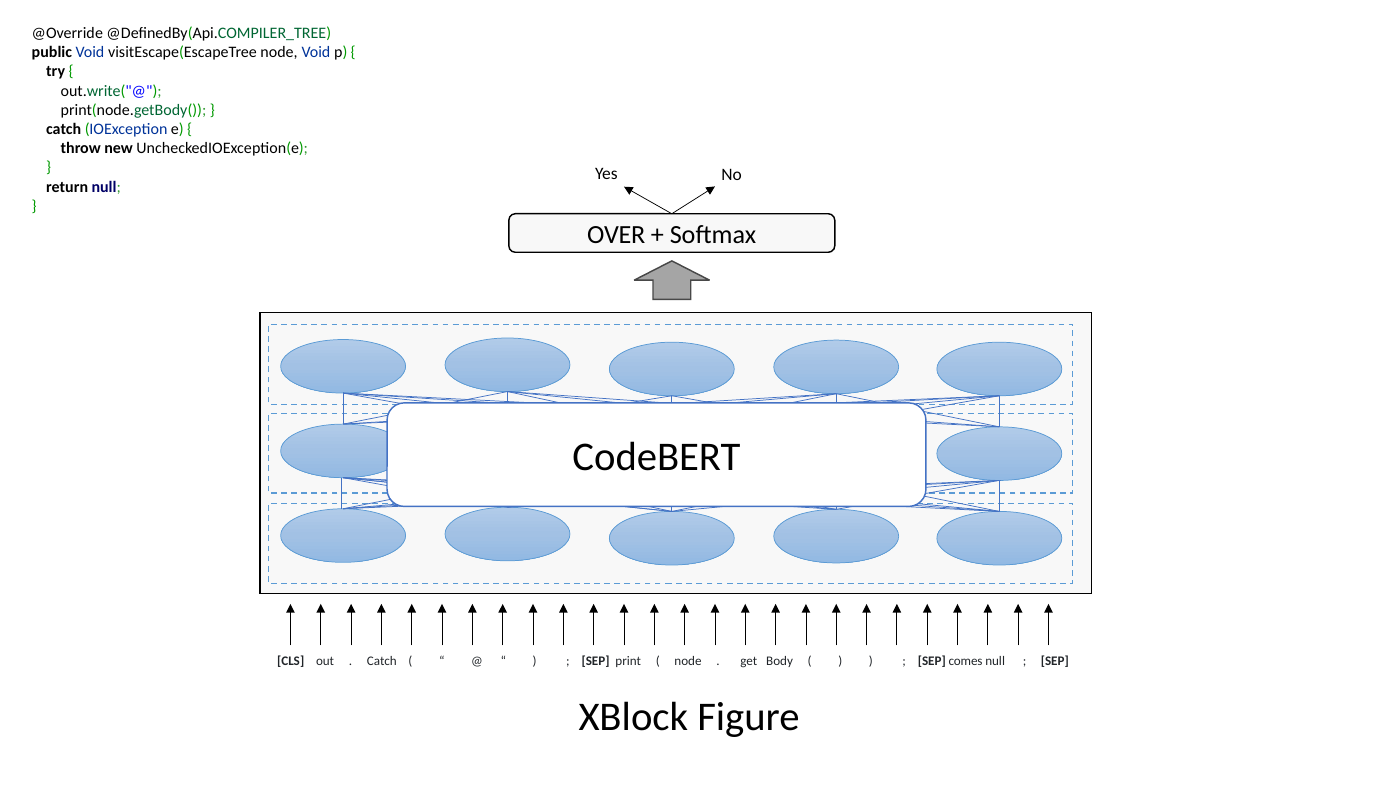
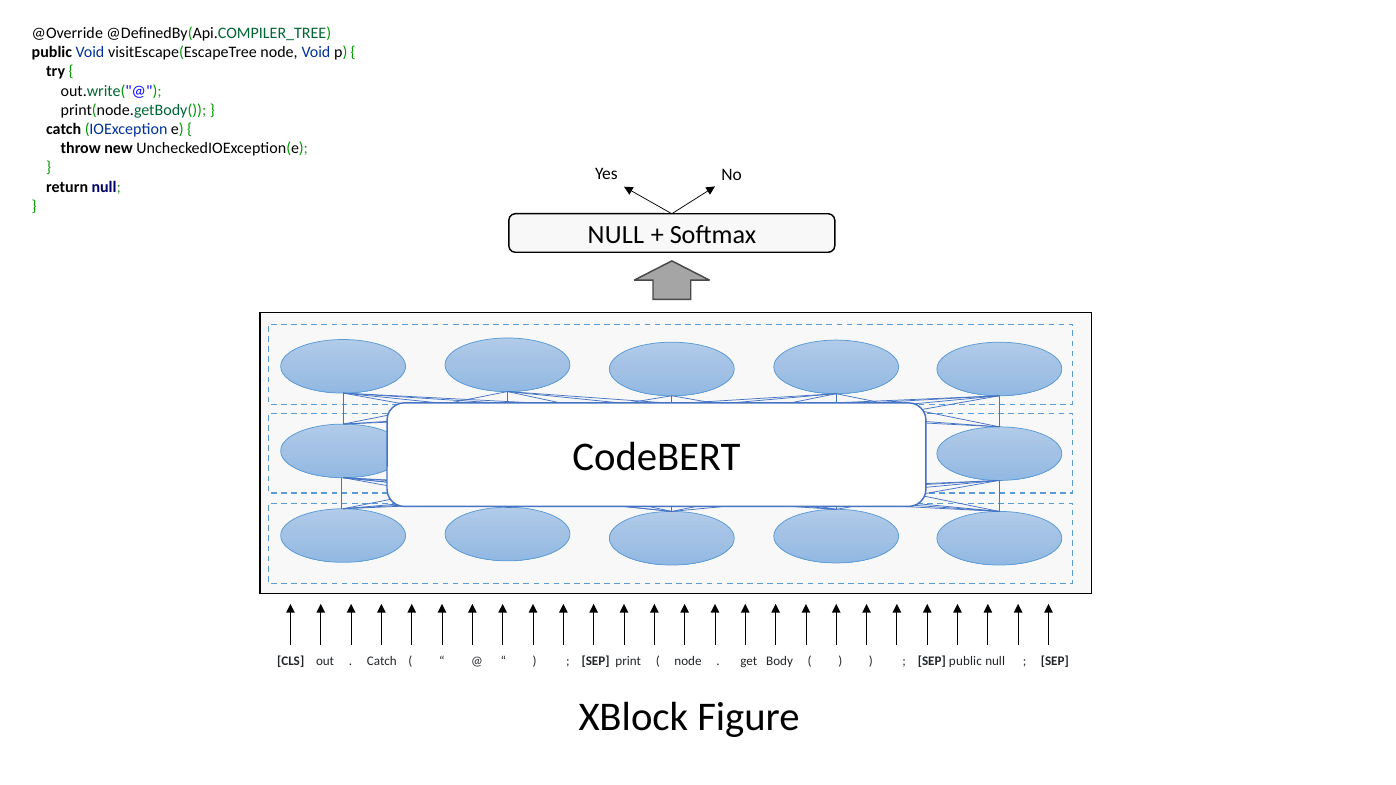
OVER at (616, 235): OVER -> NULL
SEP comes: comes -> public
